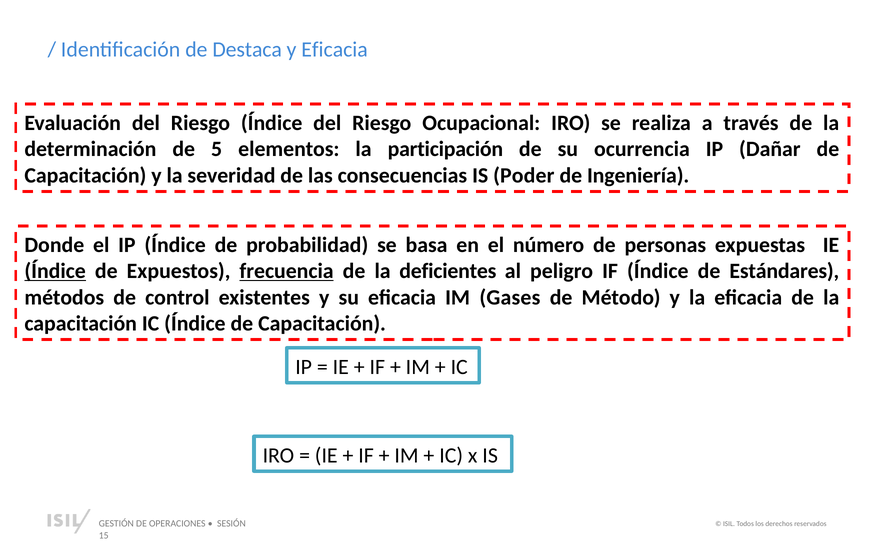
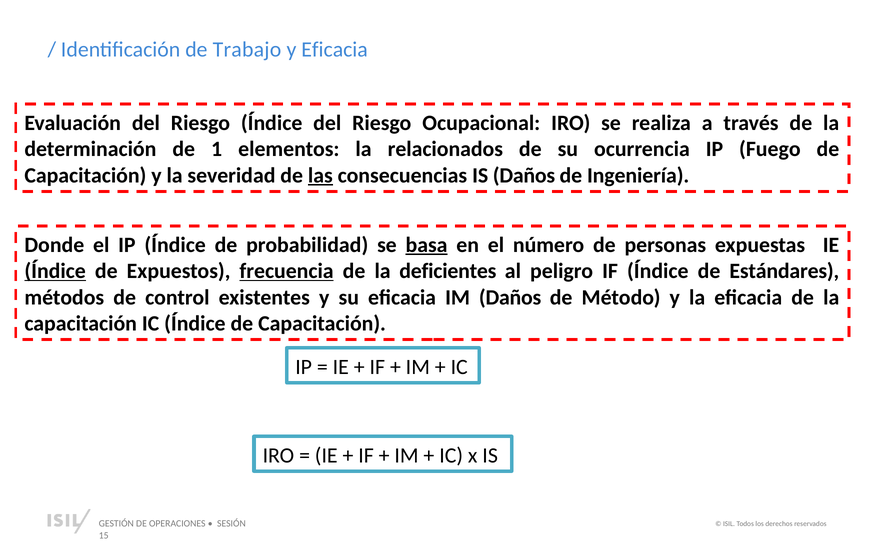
Destaca: Destaca -> Trabajo
5: 5 -> 1
participación: participación -> relacionados
Dañar: Dañar -> Fuego
las underline: none -> present
IS Poder: Poder -> Daños
basa underline: none -> present
IM Gases: Gases -> Daños
